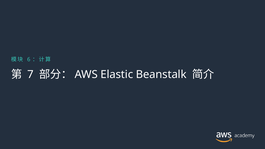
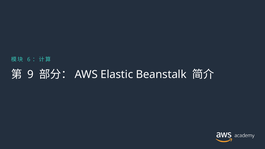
7: 7 -> 9
